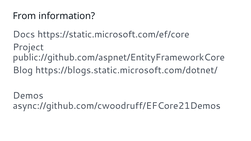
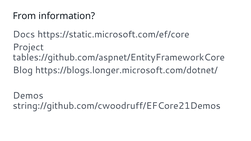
public://github.com/aspnet/EntityFrameworkCore: public://github.com/aspnet/EntityFrameworkCore -> tables://github.com/aspnet/EntityFrameworkCore
https://blogs.static.microsoft.com/dotnet/: https://blogs.static.microsoft.com/dotnet/ -> https://blogs.longer.microsoft.com/dotnet/
async://github.com/cwoodruff/EFCore21Demos: async://github.com/cwoodruff/EFCore21Demos -> string://github.com/cwoodruff/EFCore21Demos
